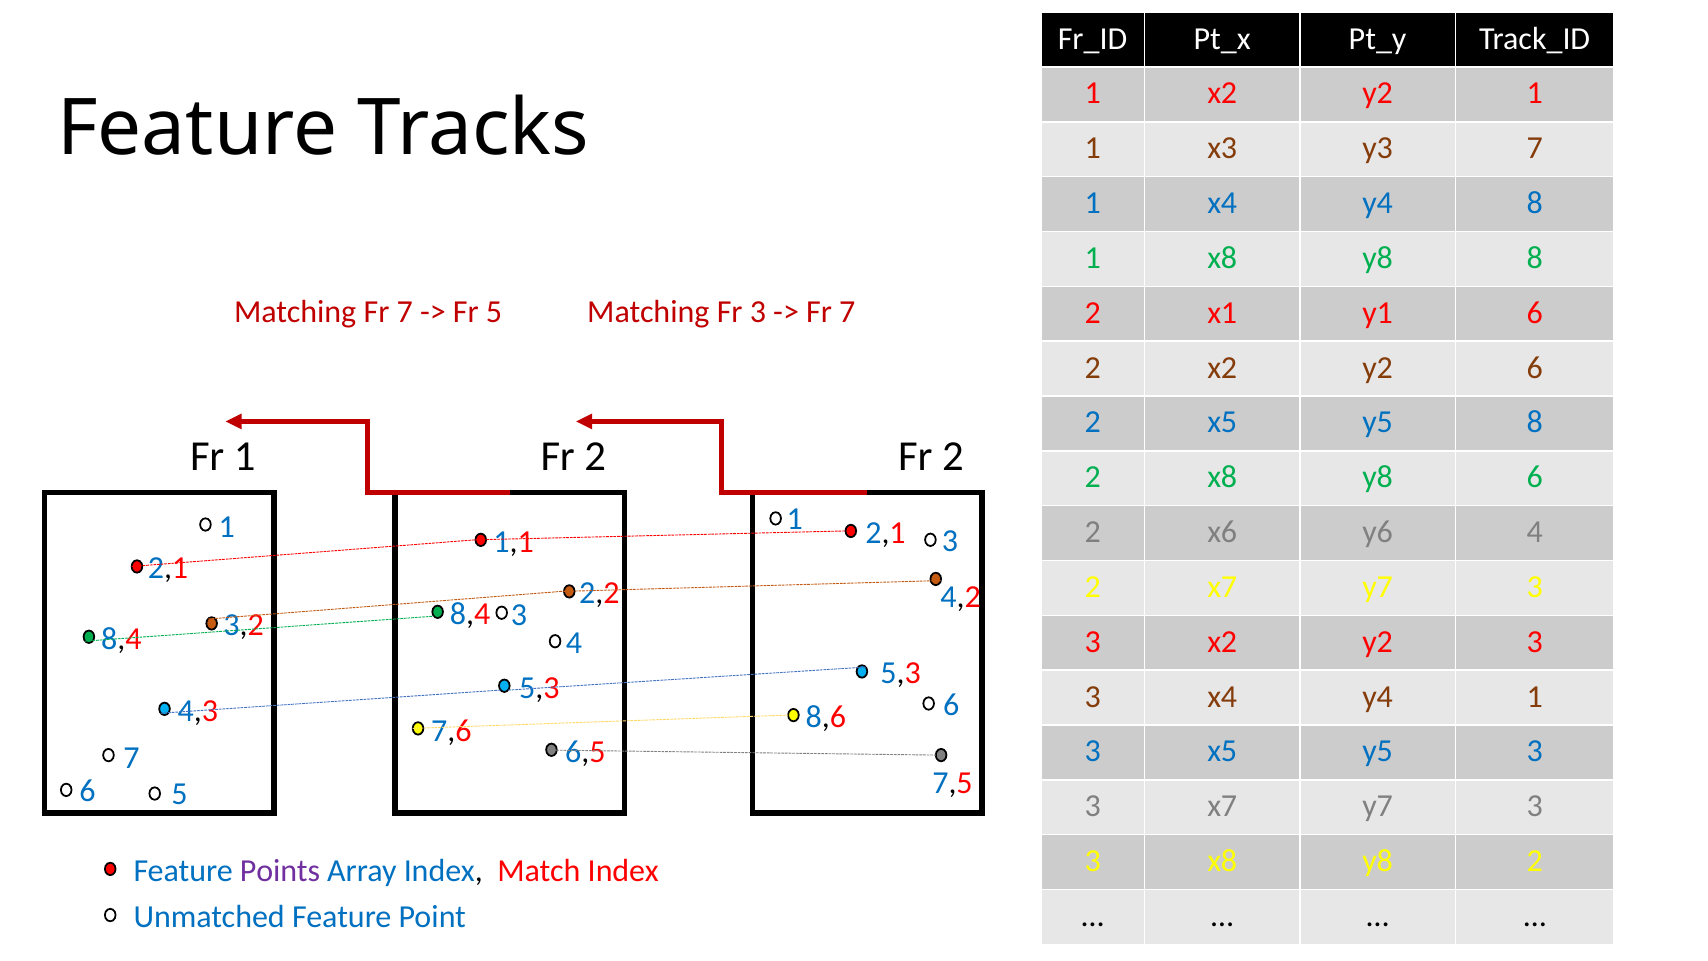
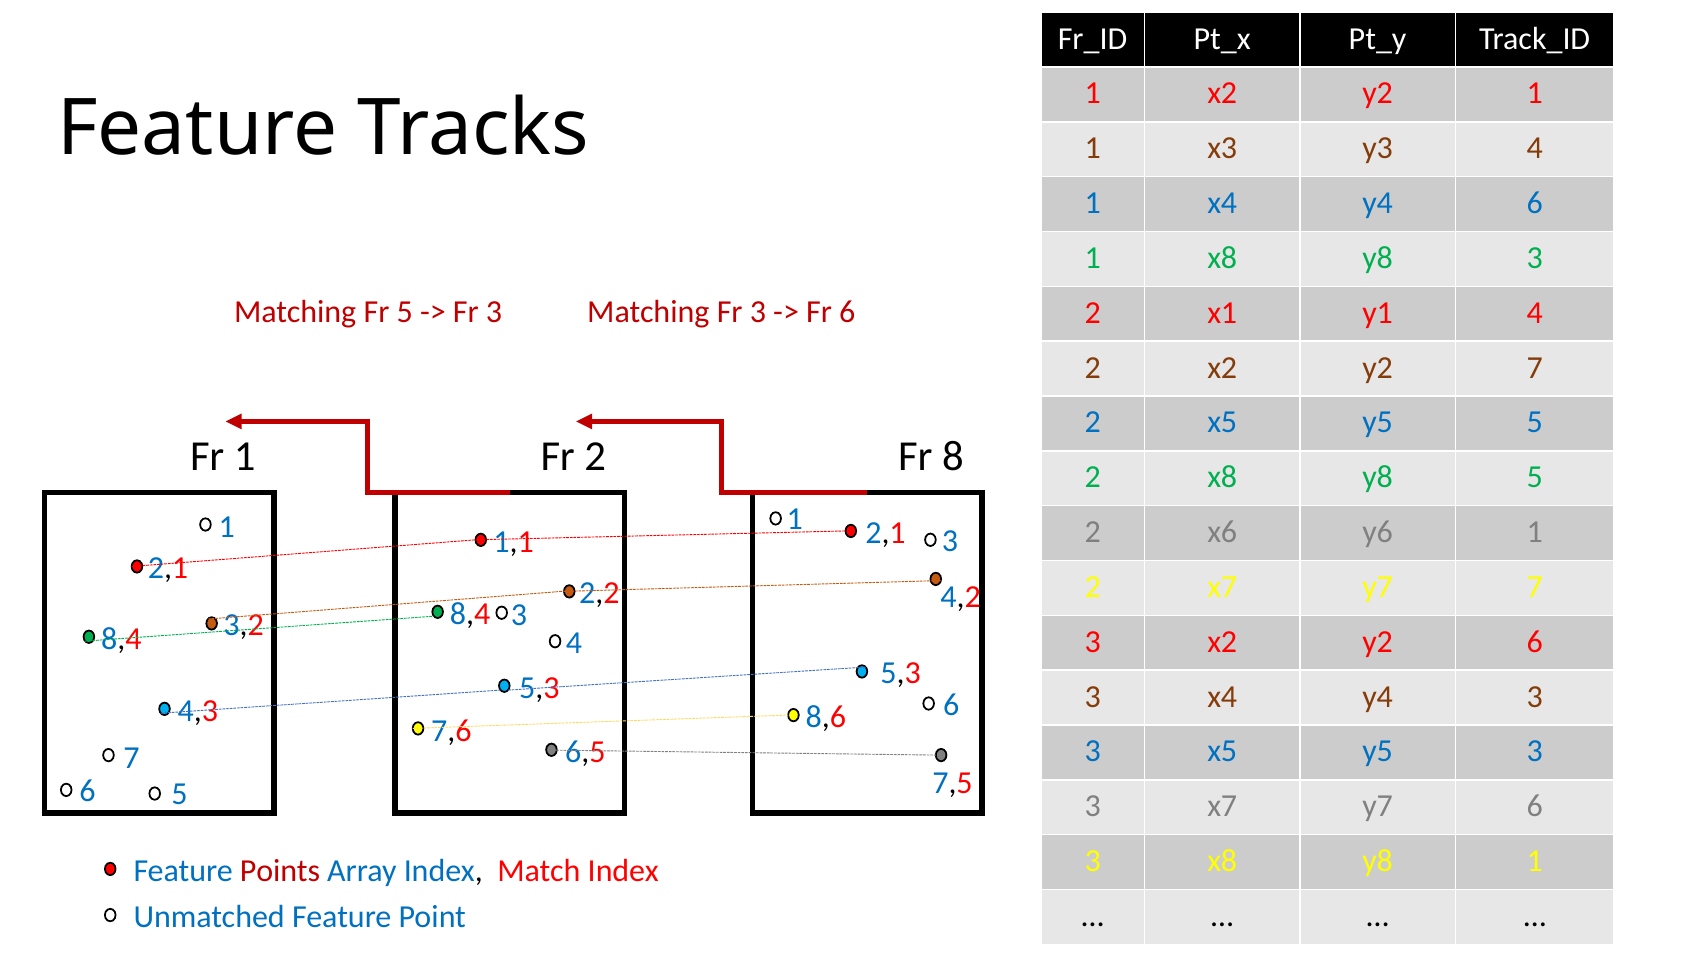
y3 7: 7 -> 4
y4 8: 8 -> 6
y8 8: 8 -> 3
Matching Fr 7: 7 -> 5
5 at (494, 312): 5 -> 3
7 at (847, 312): 7 -> 6
y1 6: 6 -> 4
y2 6: 6 -> 7
y5 8: 8 -> 5
2 at (953, 456): 2 -> 8
y8 6: 6 -> 5
y6 4: 4 -> 1
2 x7 y7 3: 3 -> 7
y2 3: 3 -> 6
y4 1: 1 -> 3
3 x7 y7 3: 3 -> 6
y8 2: 2 -> 1
Points colour: purple -> red
